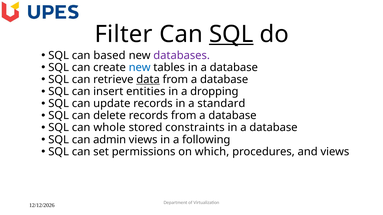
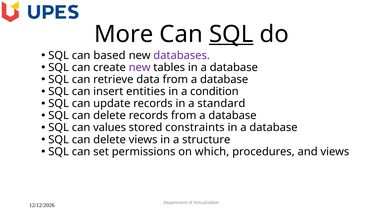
Filter: Filter -> More
new at (140, 68) colour: blue -> purple
data underline: present -> none
dropping: dropping -> condition
whole: whole -> values
admin at (110, 140): admin -> delete
following: following -> structure
